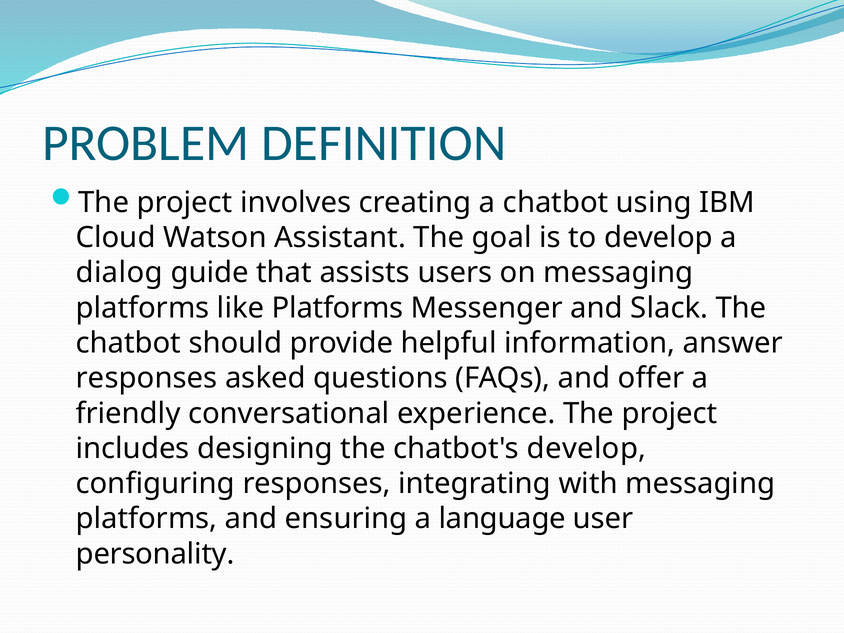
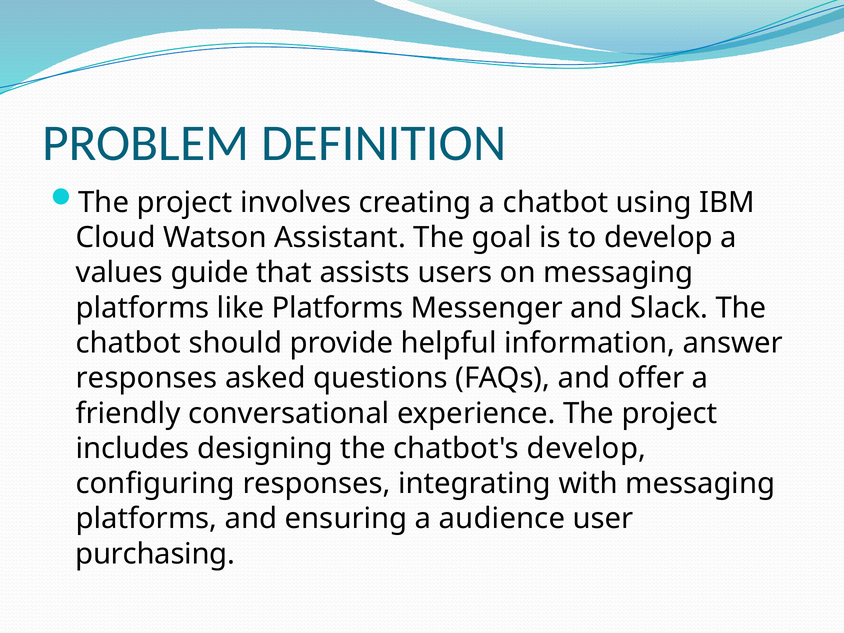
dialog: dialog -> values
language: language -> audience
personality: personality -> purchasing
